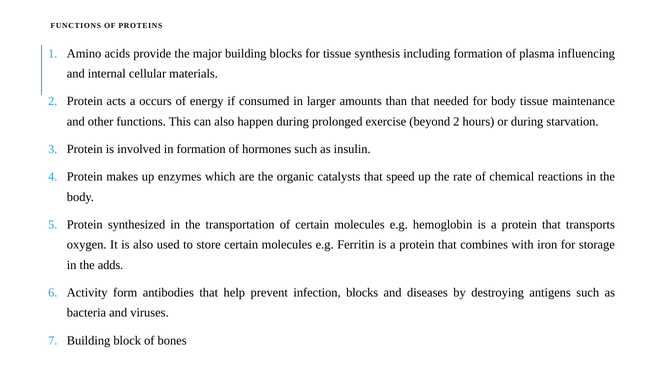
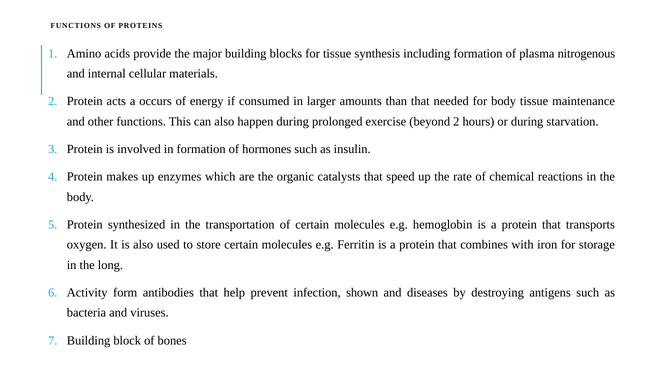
influencing: influencing -> nitrogenous
adds: adds -> long
infection blocks: blocks -> shown
